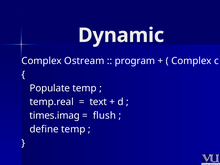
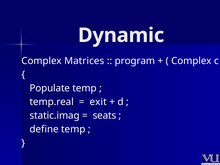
Ostream: Ostream -> Matrices
text: text -> exit
times.imag: times.imag -> static.imag
flush: flush -> seats
